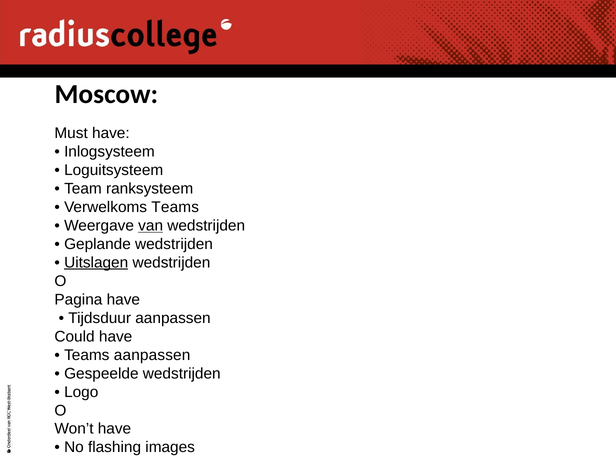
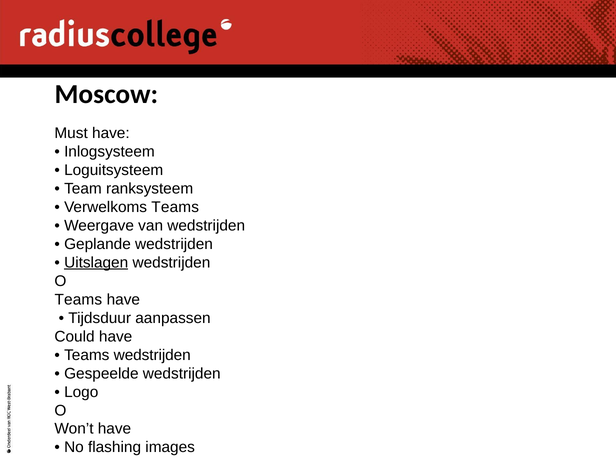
van underline: present -> none
Pagina at (78, 300): Pagina -> Teams
Teams aanpassen: aanpassen -> wedstrijden
